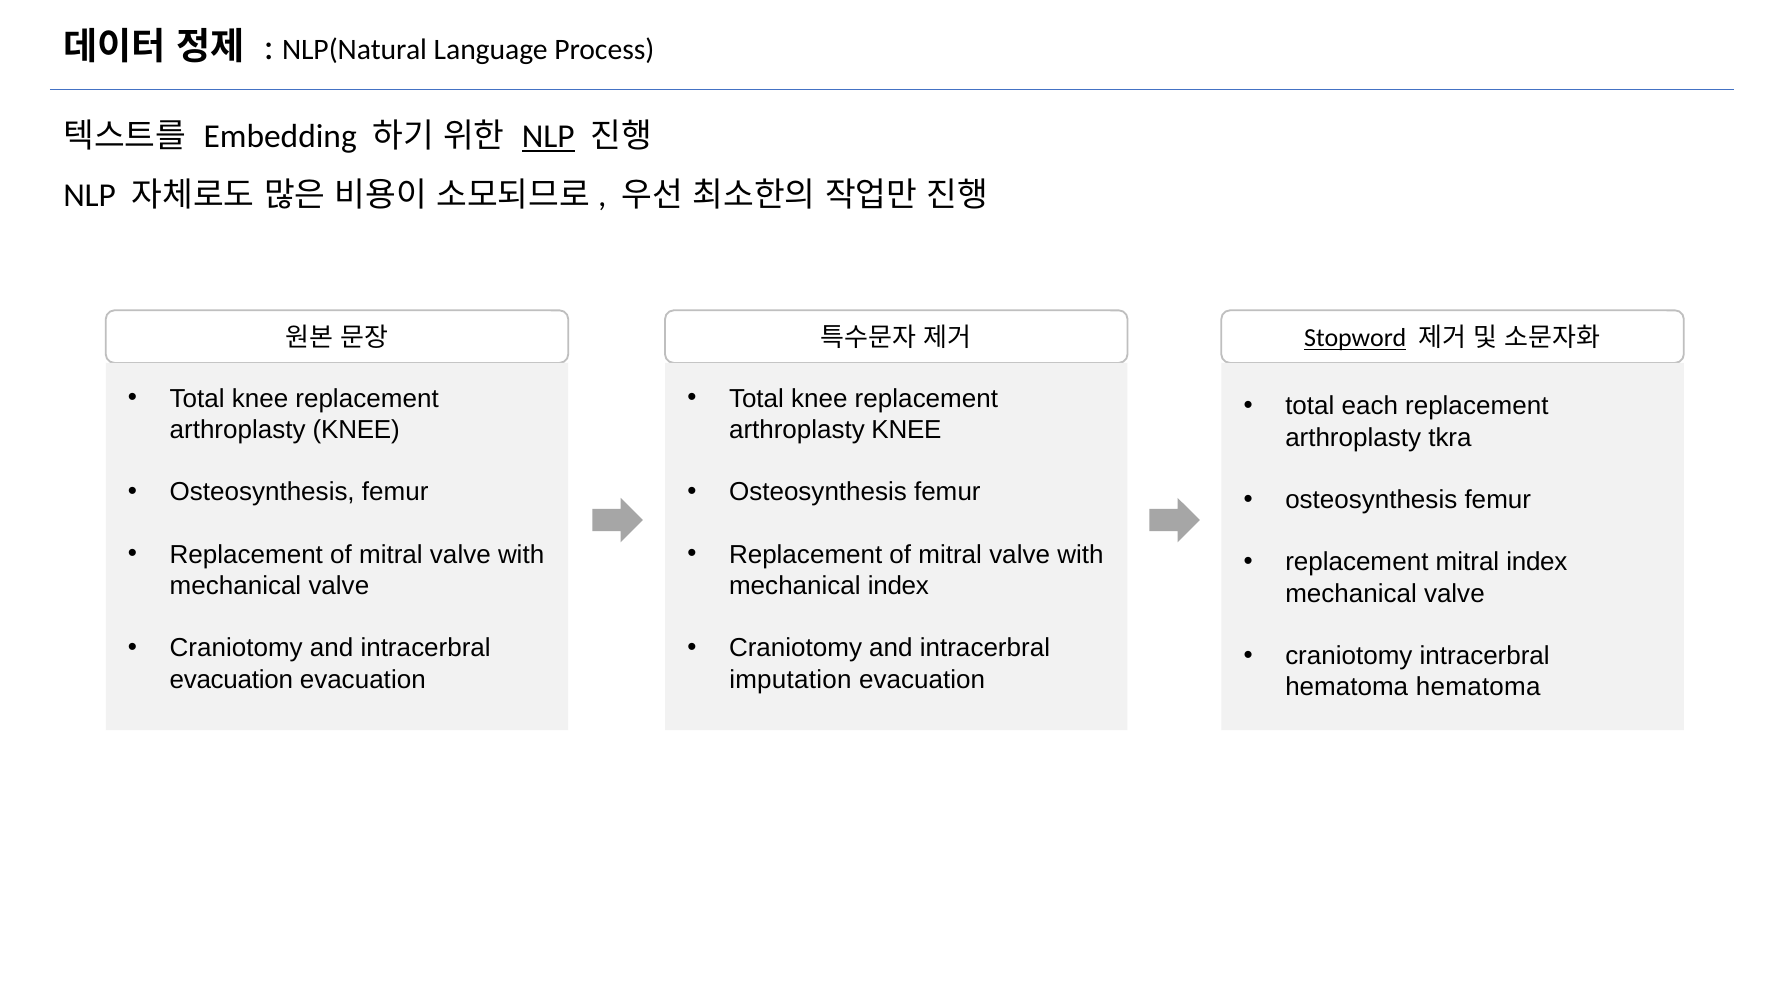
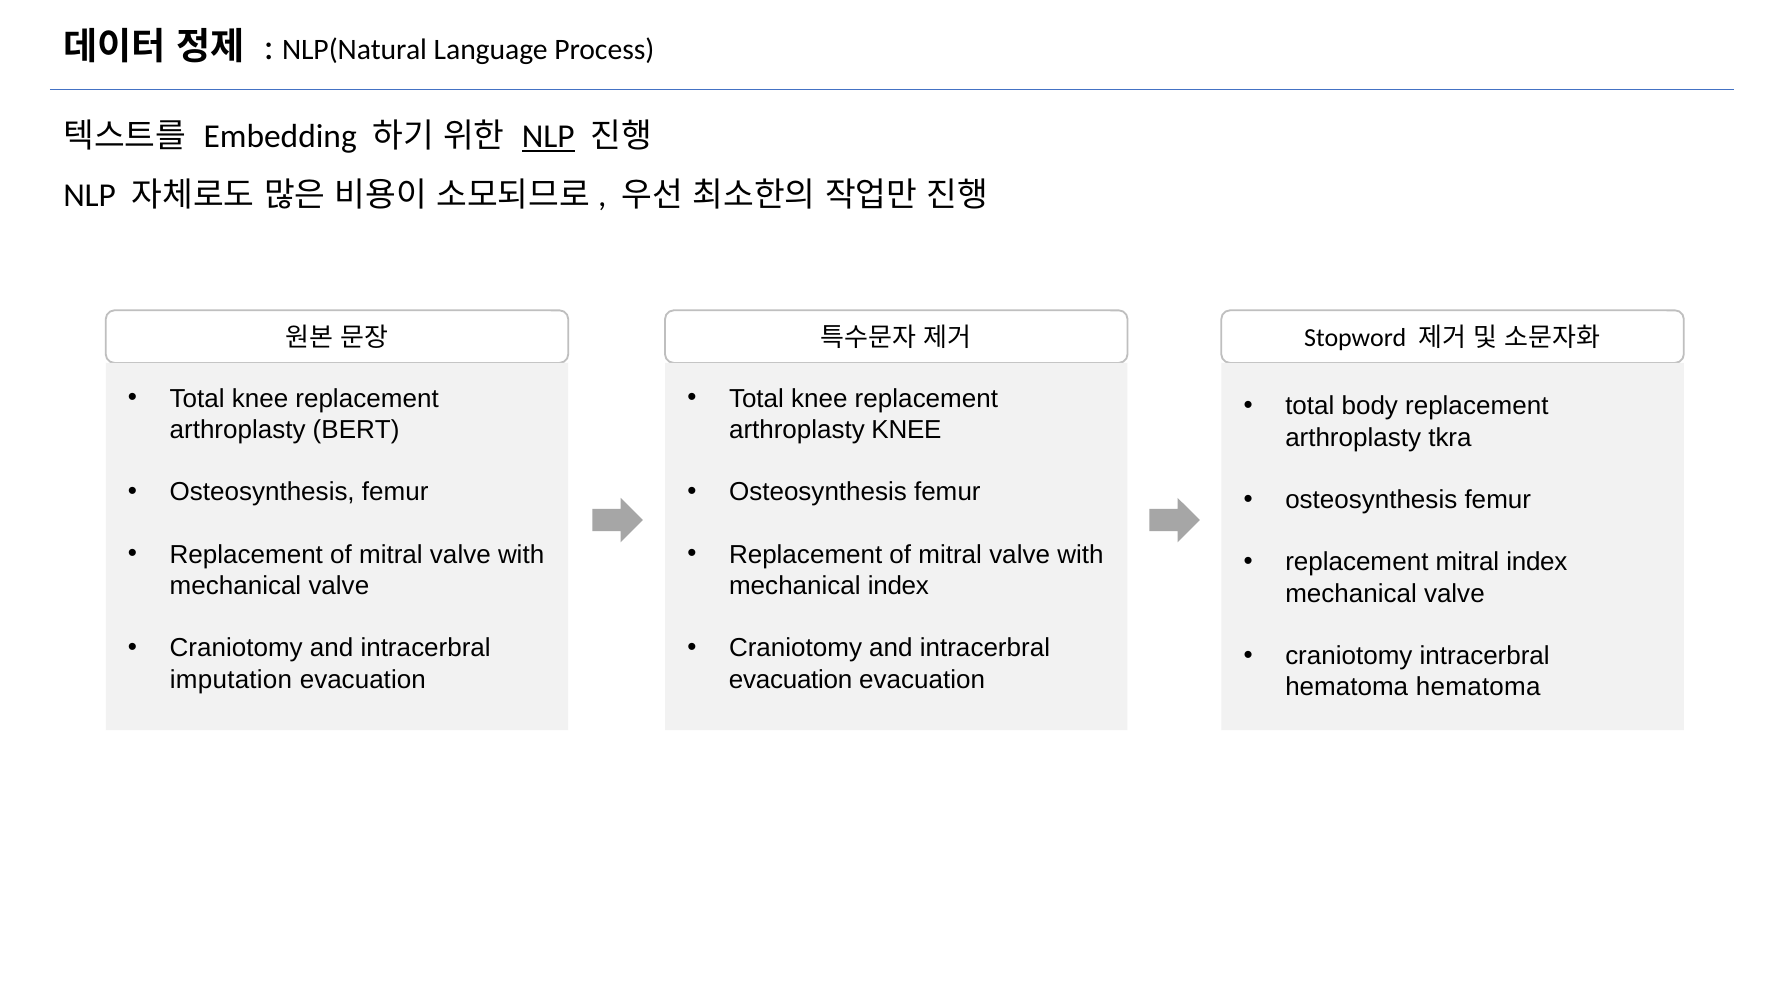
Stopword underline: present -> none
each: each -> body
KNEE at (356, 430): KNEE -> BERT
evacuation at (231, 680): evacuation -> imputation
imputation at (790, 680): imputation -> evacuation
